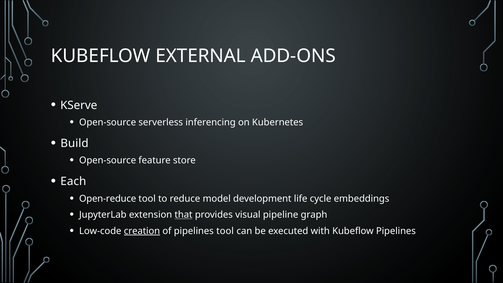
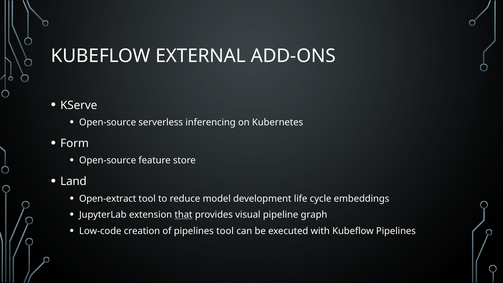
Build: Build -> Form
Each: Each -> Land
Open-reduce: Open-reduce -> Open-extract
creation underline: present -> none
